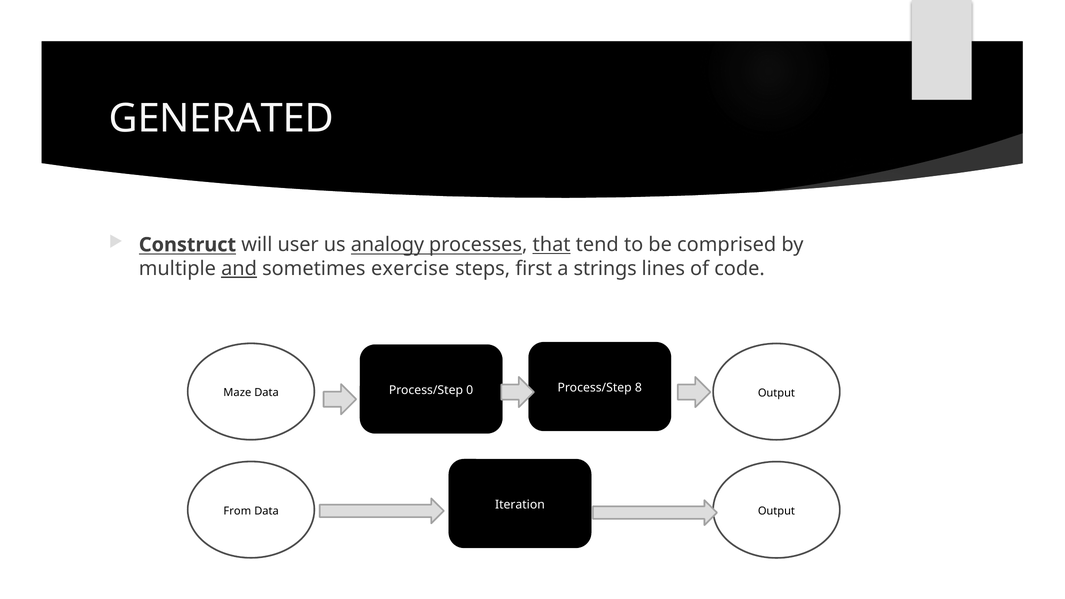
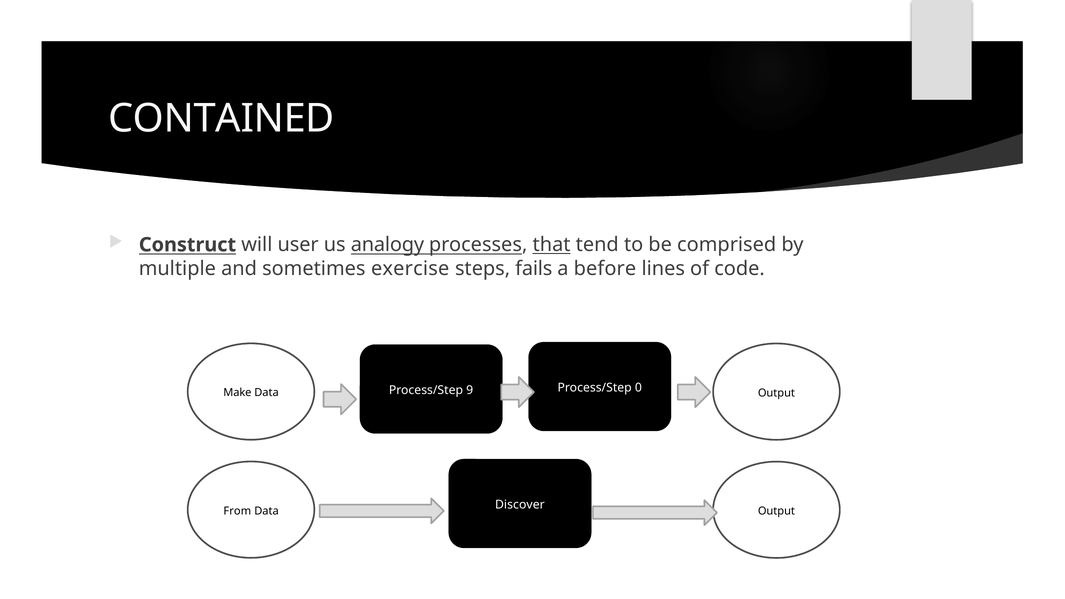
GENERATED: GENERATED -> CONTAINED
and underline: present -> none
first: first -> fails
strings: strings -> before
Maze: Maze -> Make
0: 0 -> 9
8: 8 -> 0
Iteration: Iteration -> Discover
